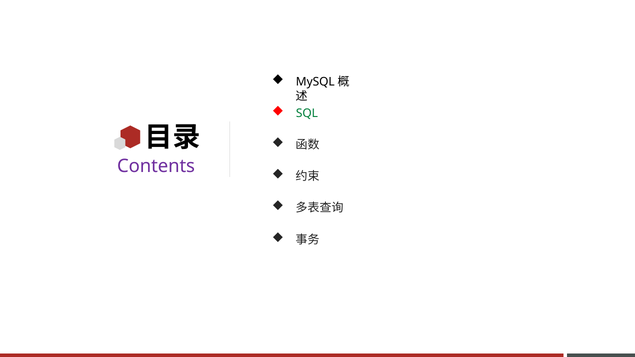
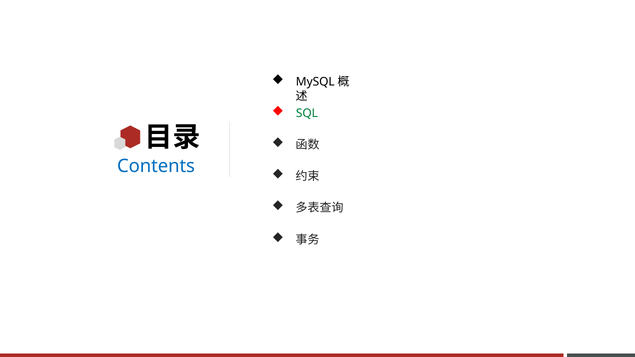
Contents colour: purple -> blue
